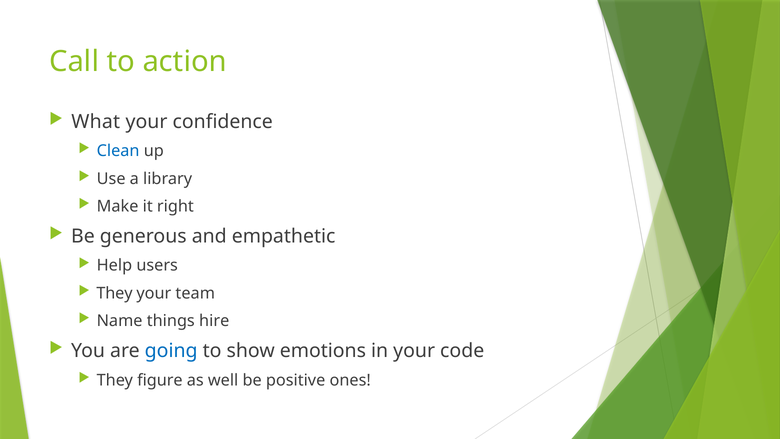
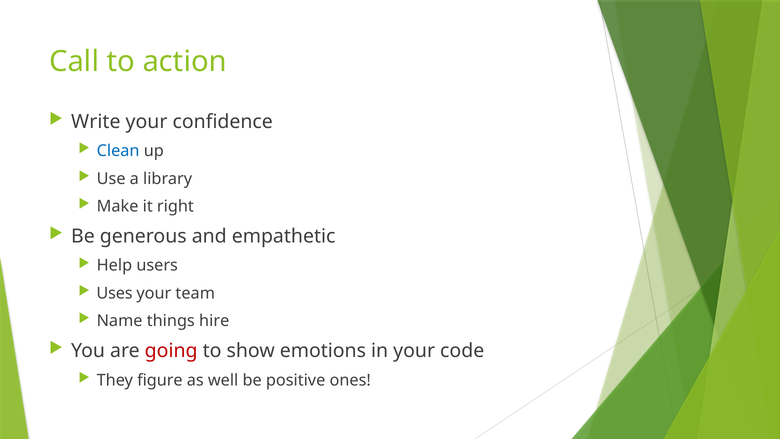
What: What -> Write
They at (115, 293): They -> Uses
going colour: blue -> red
